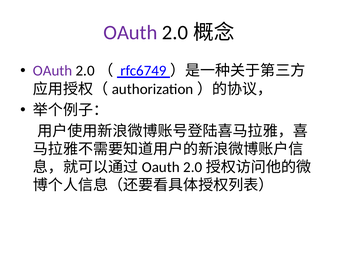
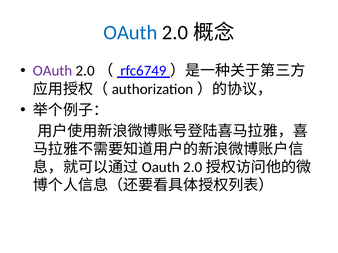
OAuth at (130, 33) colour: purple -> blue
